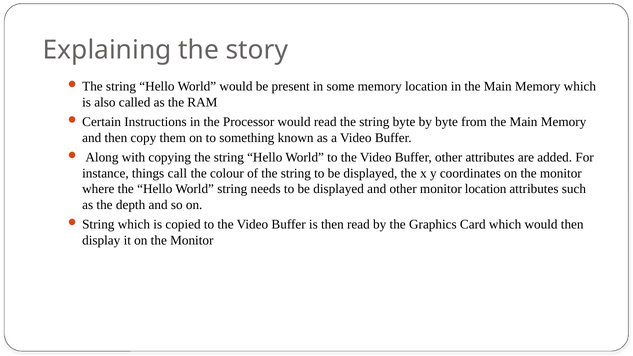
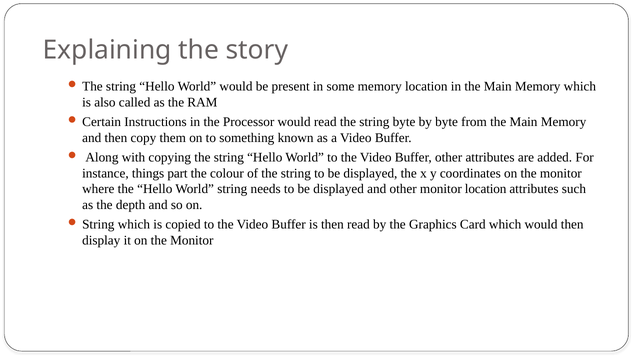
call: call -> part
